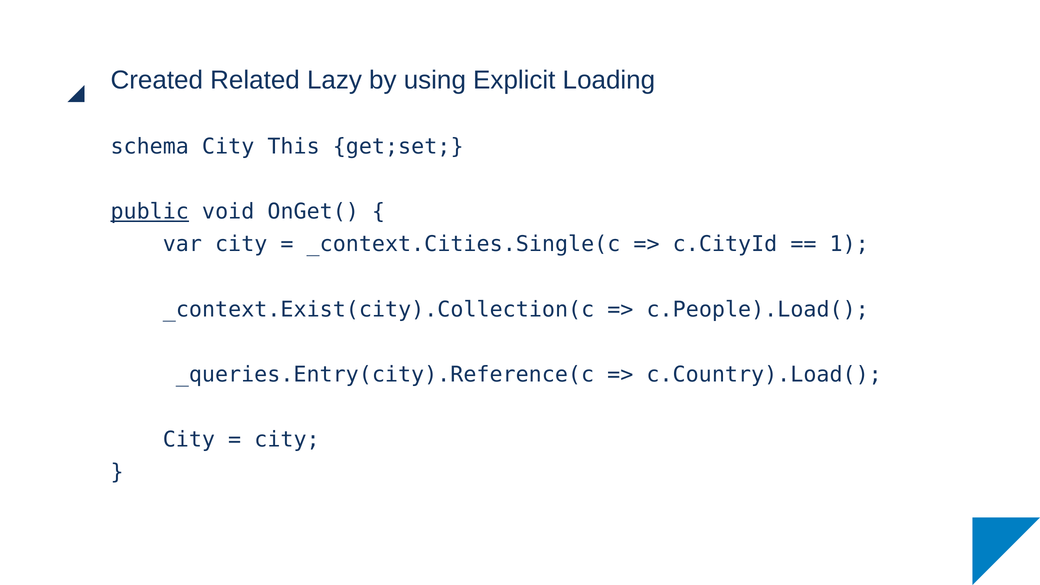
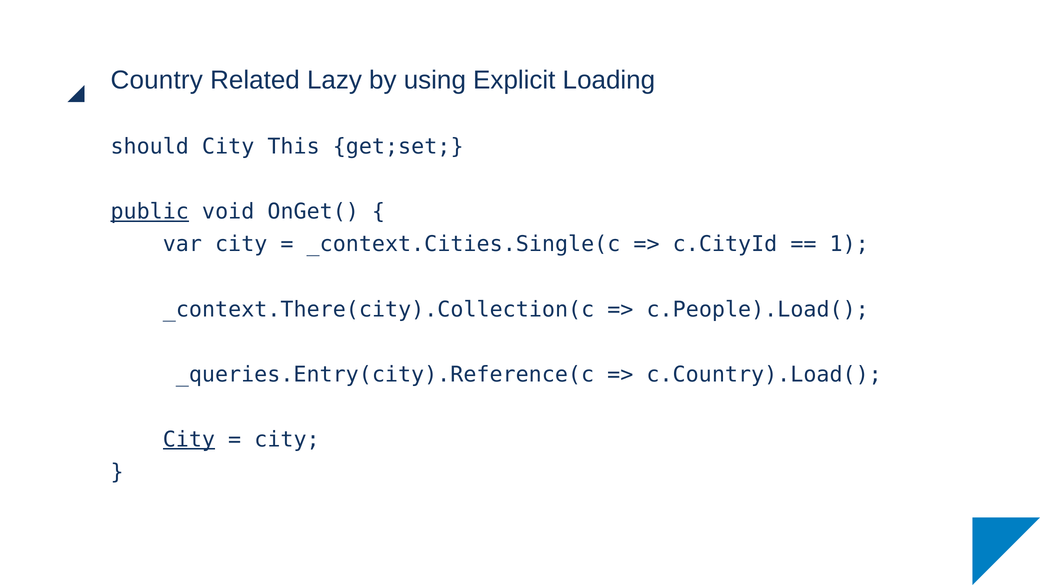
Created: Created -> Country
schema: schema -> should
_context.Exist(city).Collection(c: _context.Exist(city).Collection(c -> _context.There(city).Collection(c
City at (189, 439) underline: none -> present
